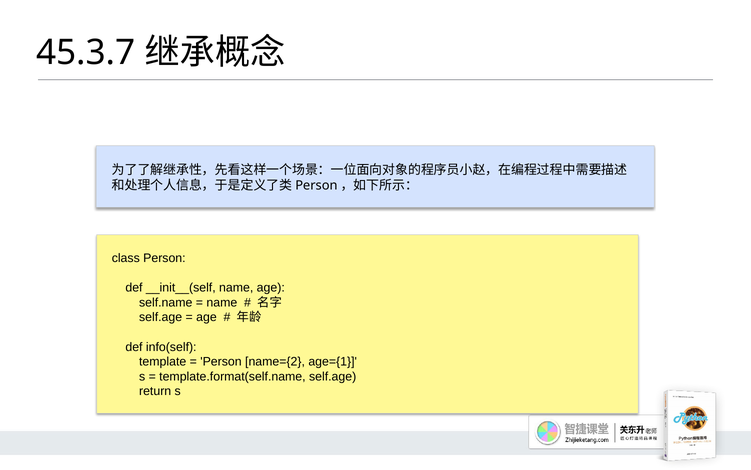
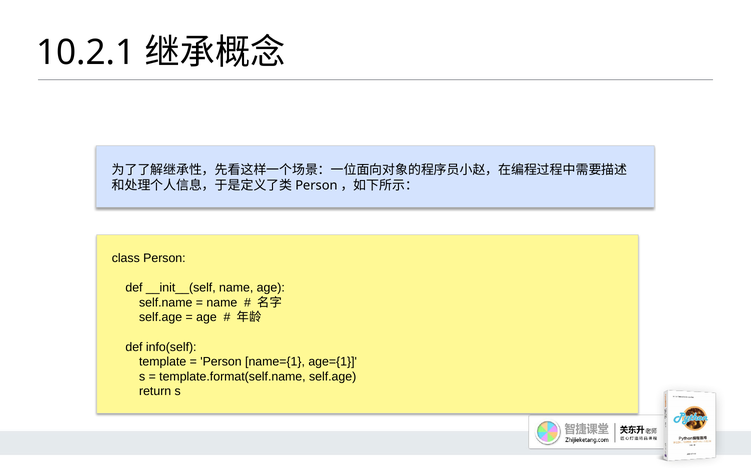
45.3.7: 45.3.7 -> 10.2.1
name={2: name={2 -> name={1
